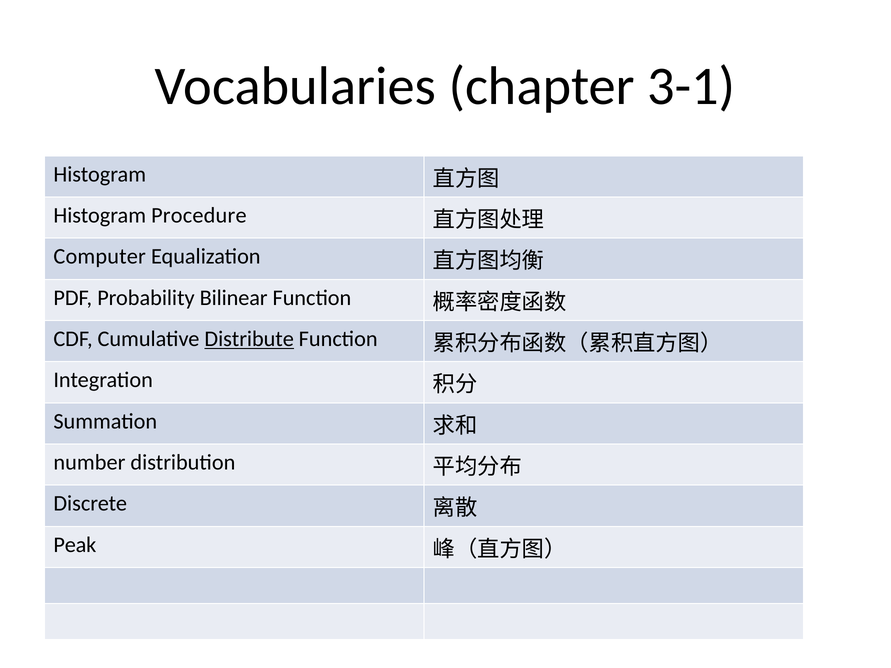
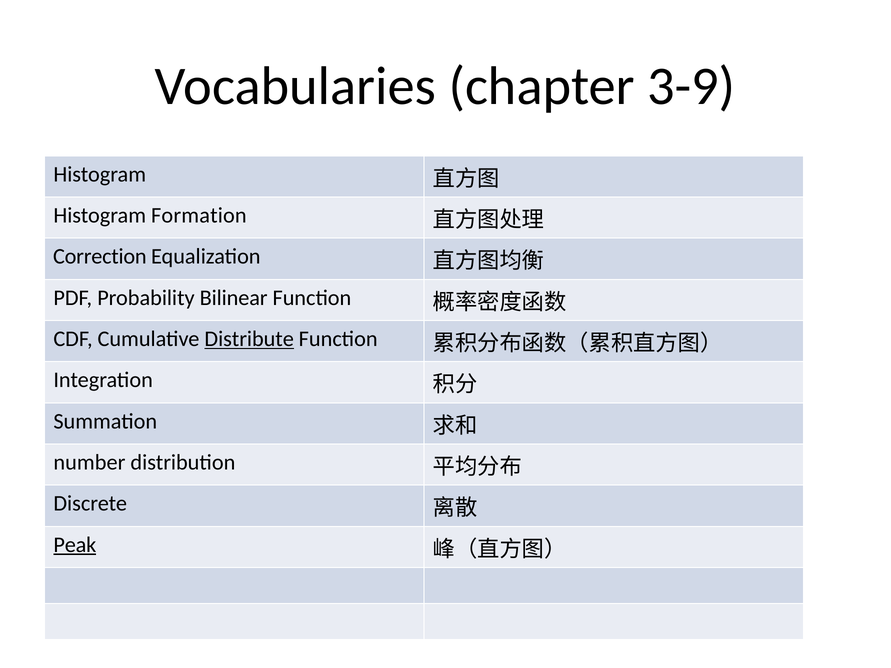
3-1: 3-1 -> 3-9
Procedure: Procedure -> Formation
Computer: Computer -> Correction
Peak underline: none -> present
